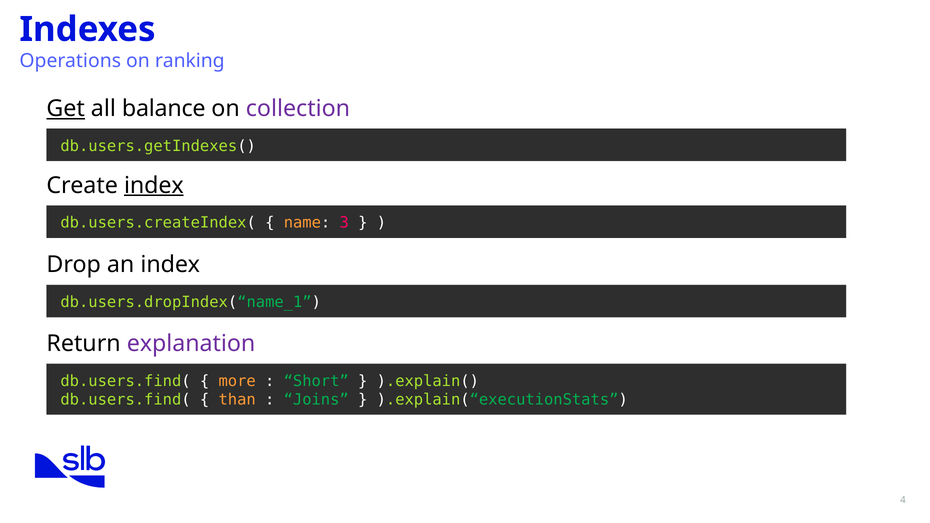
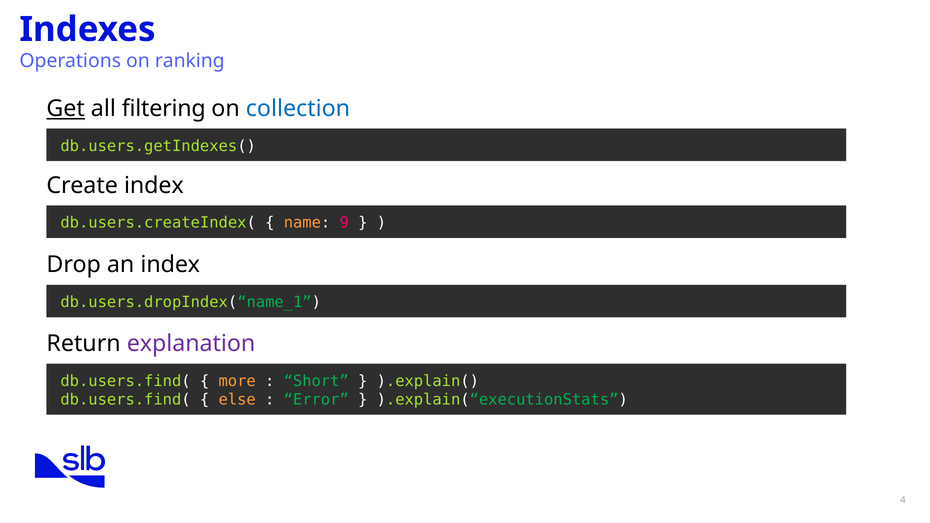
balance: balance -> filtering
collection colour: purple -> blue
index at (154, 185) underline: present -> none
3: 3 -> 9
than: than -> else
Joins: Joins -> Error
